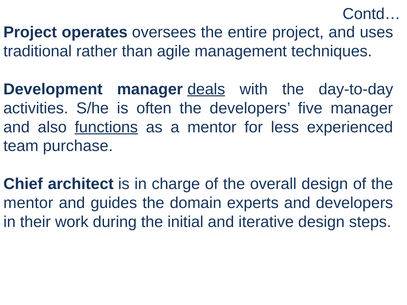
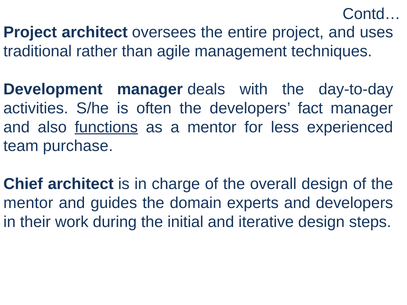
Project operates: operates -> architect
deals underline: present -> none
five: five -> fact
